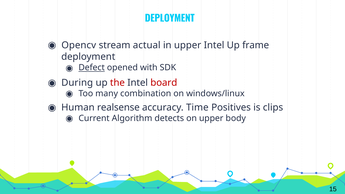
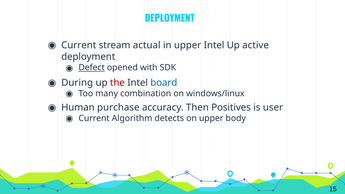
Opencv at (79, 45): Opencv -> Current
frame: frame -> active
board colour: red -> blue
realsense: realsense -> purchase
Time: Time -> Then
clips: clips -> user
